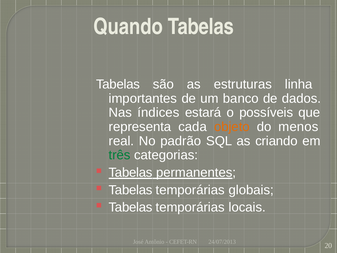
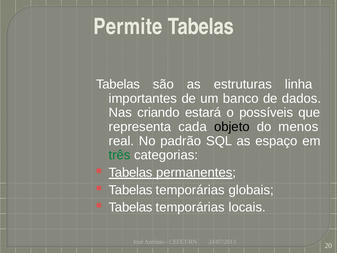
Quando: Quando -> Permite
índices: índices -> criando
objeto colour: orange -> black
criando: criando -> espaço
